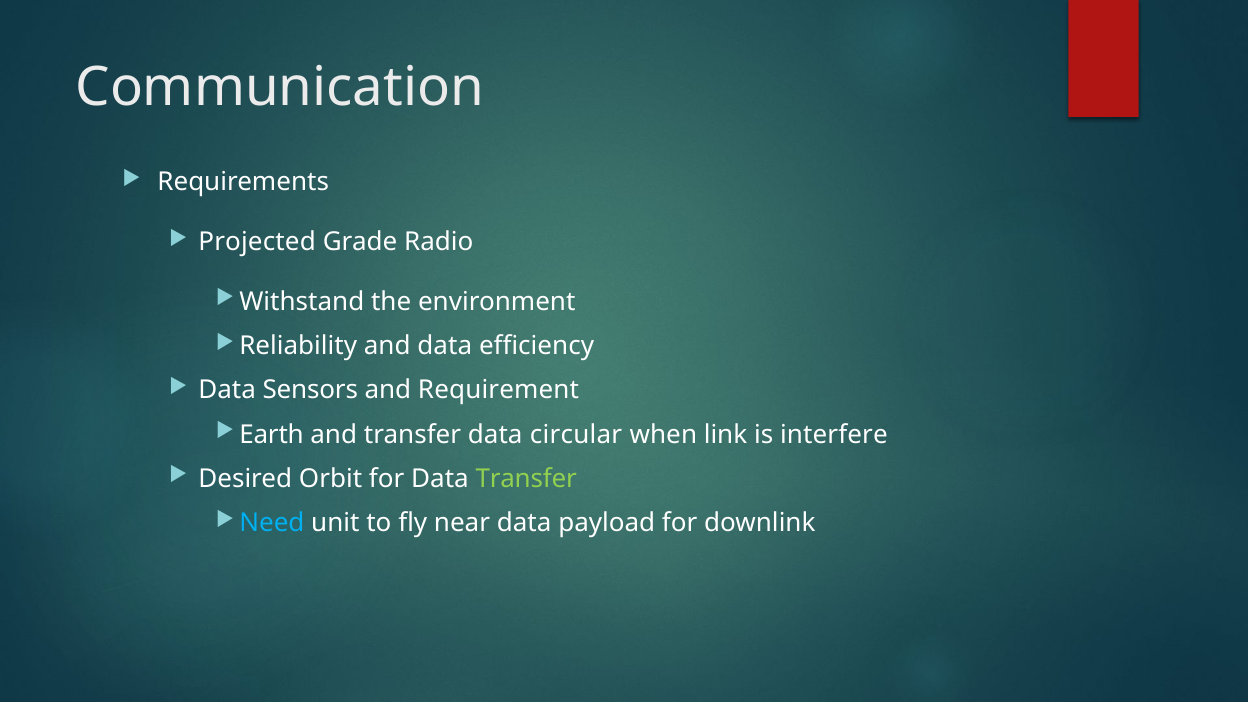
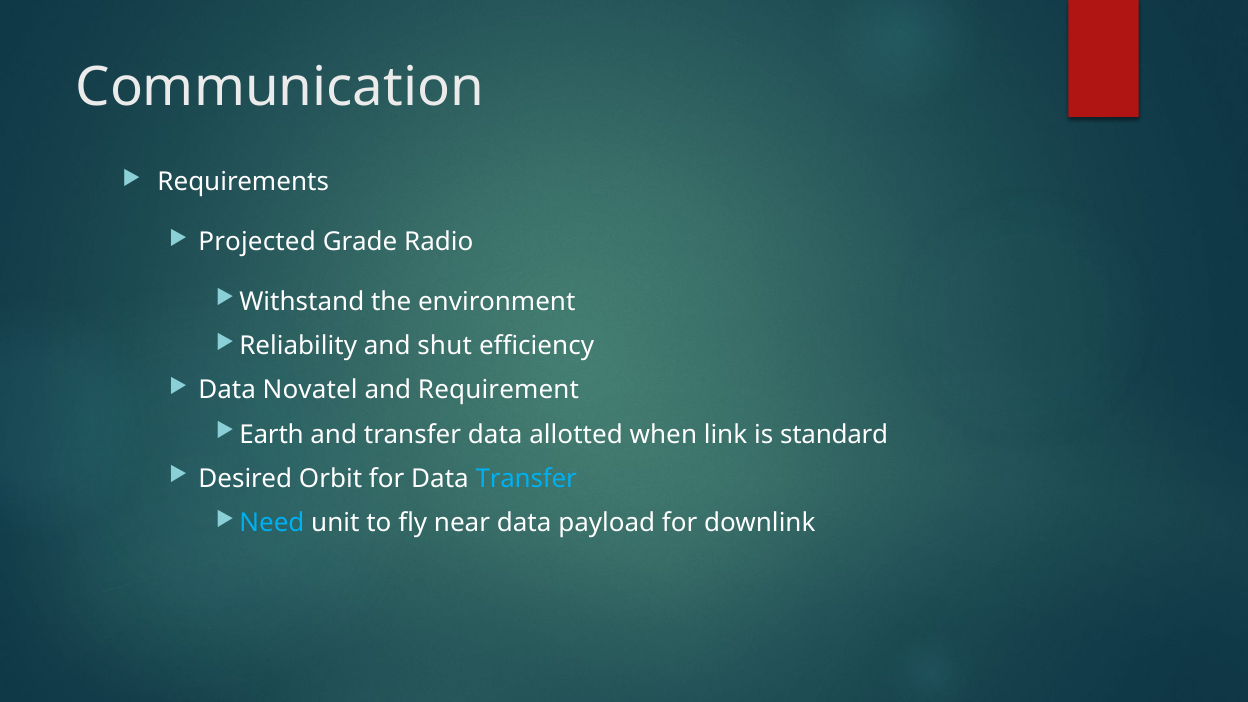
and data: data -> shut
Sensors: Sensors -> Novatel
circular: circular -> allotted
interfere: interfere -> standard
Transfer at (526, 479) colour: light green -> light blue
